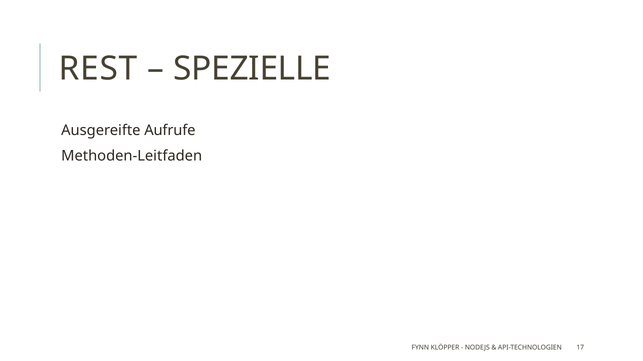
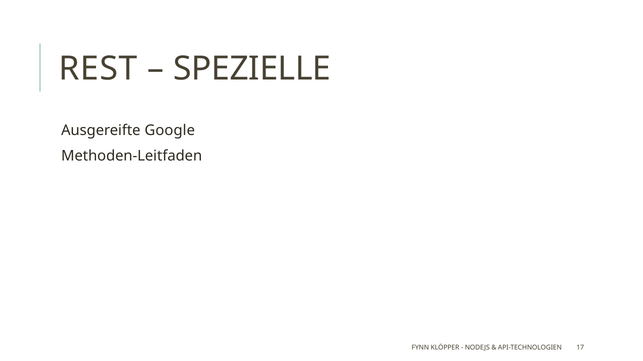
Aufrufe: Aufrufe -> Google
